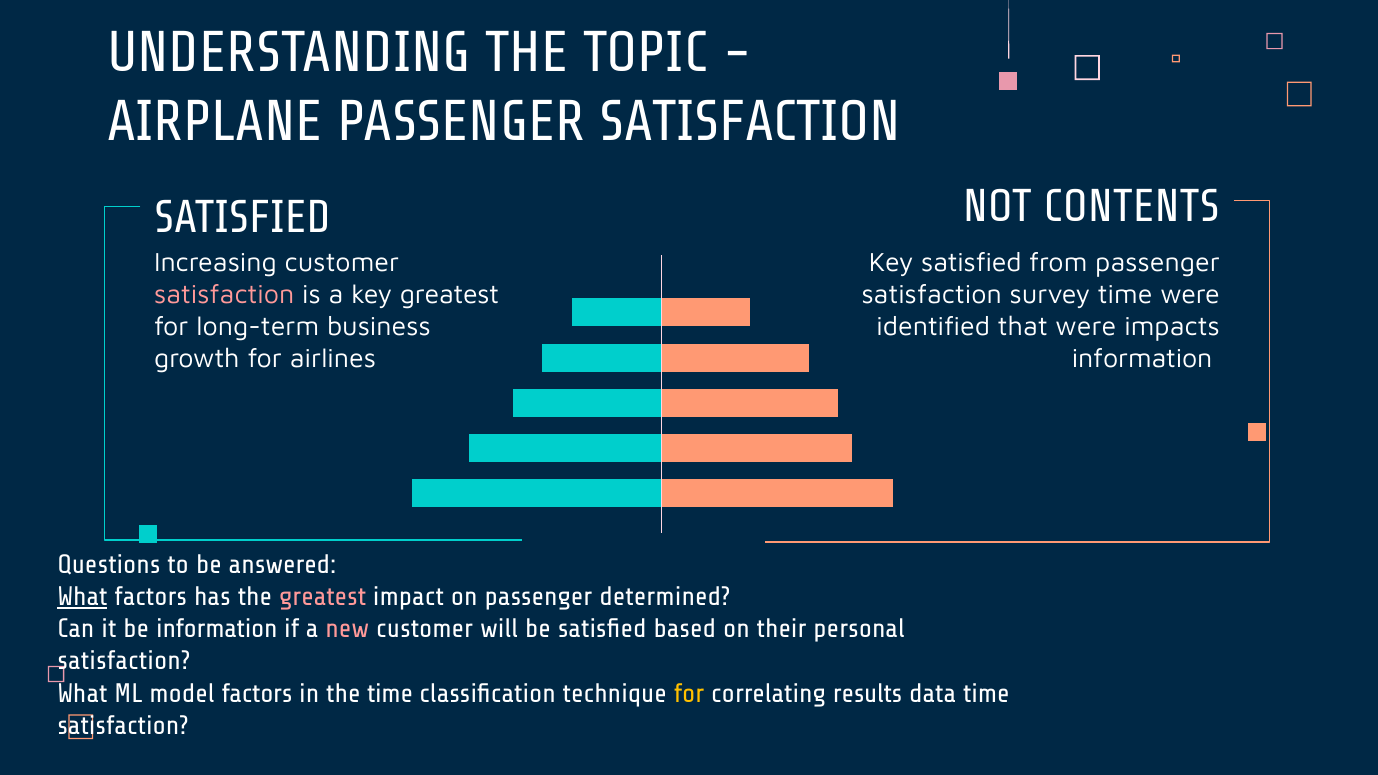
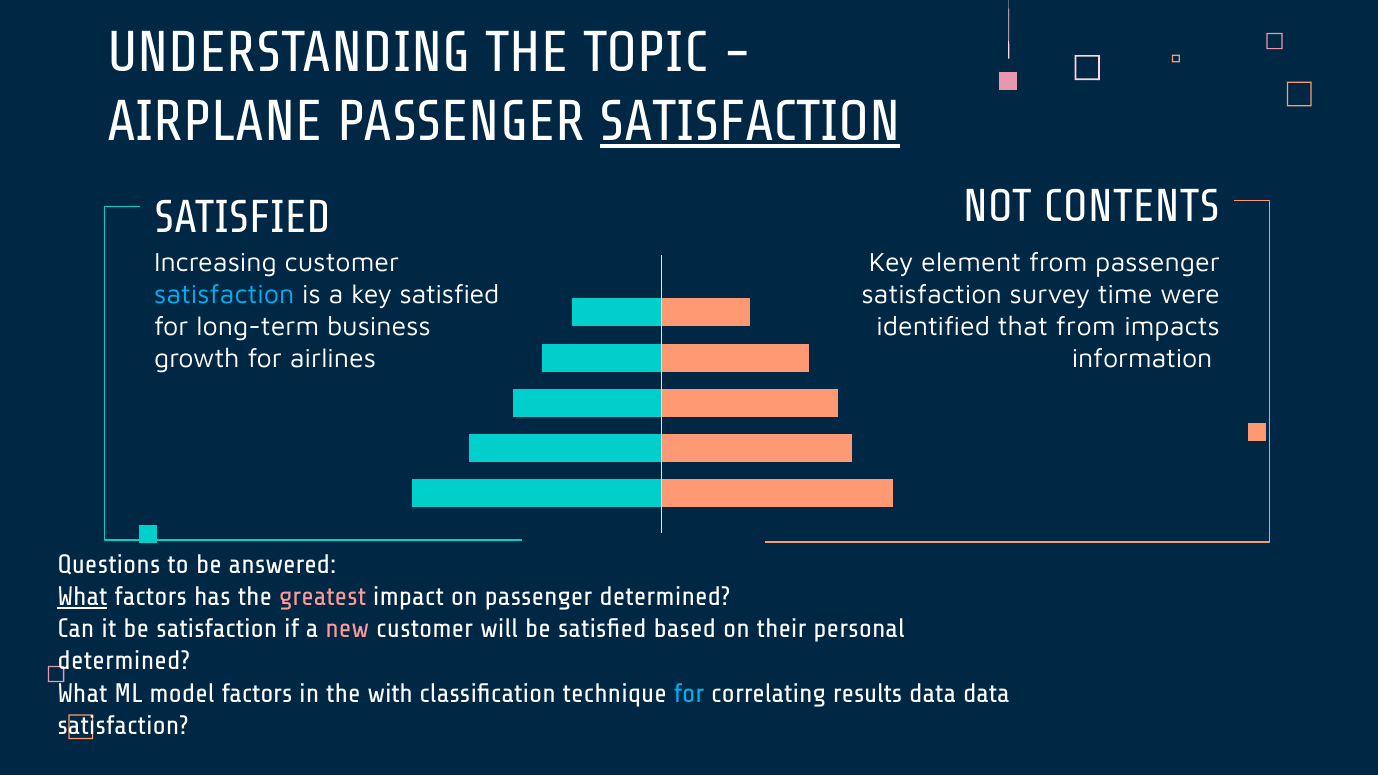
SATISFACTION at (750, 121) underline: none -> present
Key satisfied: satisfied -> element
satisfaction at (224, 295) colour: pink -> light blue
key greatest: greatest -> satisfied
that were: were -> from
be information: information -> satisfaction
satisfaction at (124, 661): satisfaction -> determined
the time: time -> with
for at (689, 693) colour: yellow -> light blue
data time: time -> data
